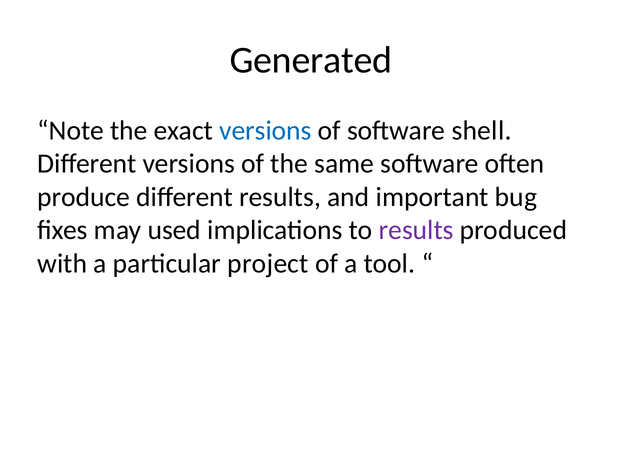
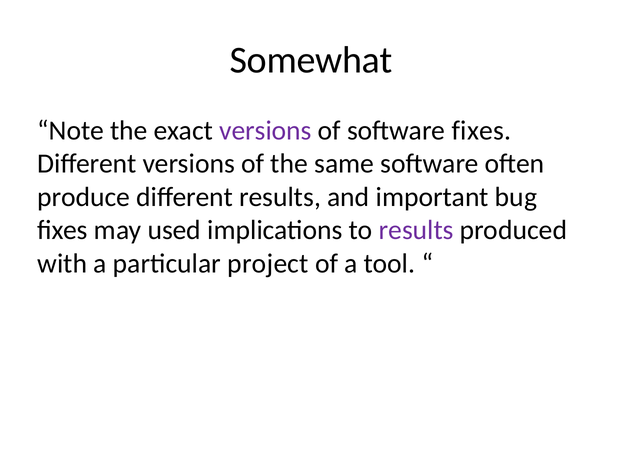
Generated: Generated -> Somewhat
versions at (265, 130) colour: blue -> purple
software shell: shell -> fixes
